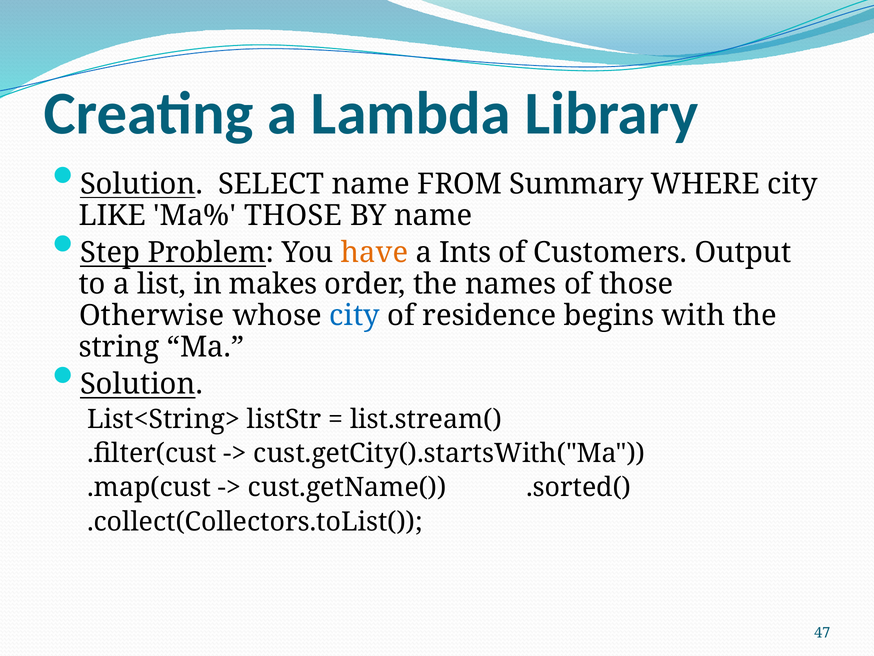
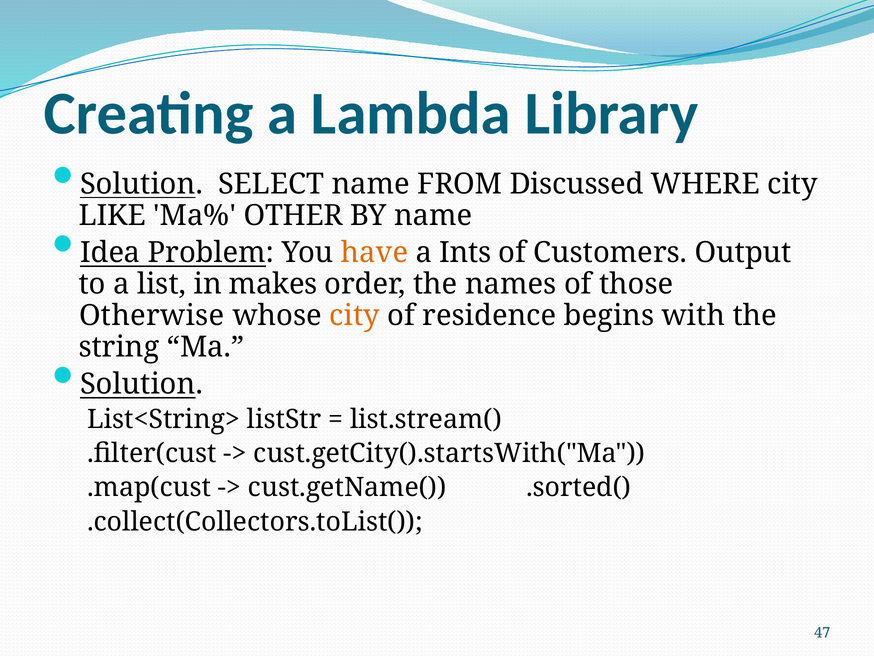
Summary: Summary -> Discussed
Ma% THOSE: THOSE -> OTHER
Step: Step -> Idea
city at (355, 316) colour: blue -> orange
